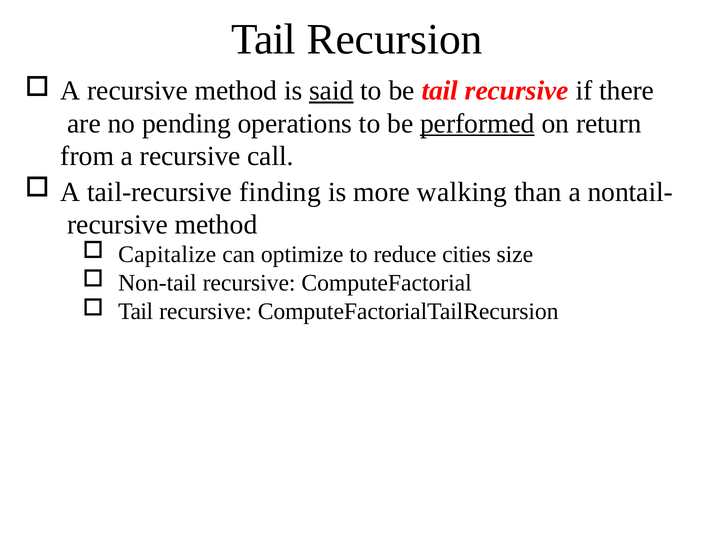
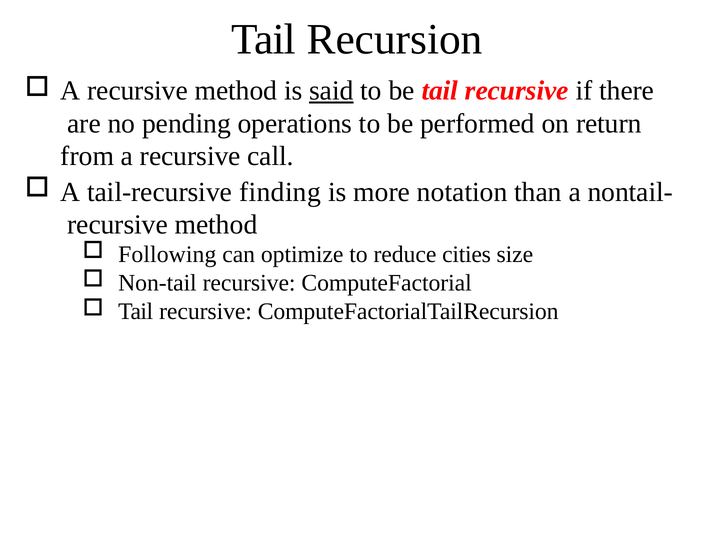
performed underline: present -> none
walking: walking -> notation
Capitalize: Capitalize -> Following
